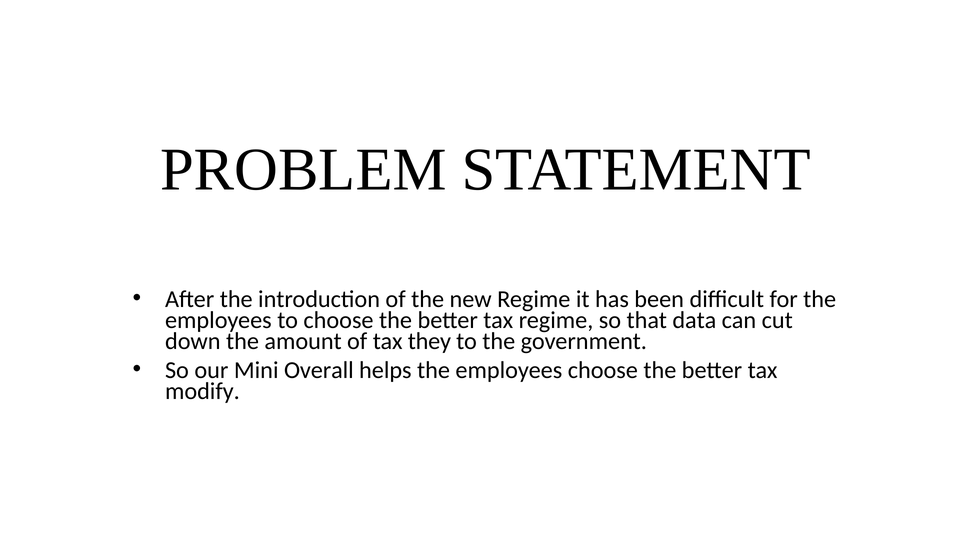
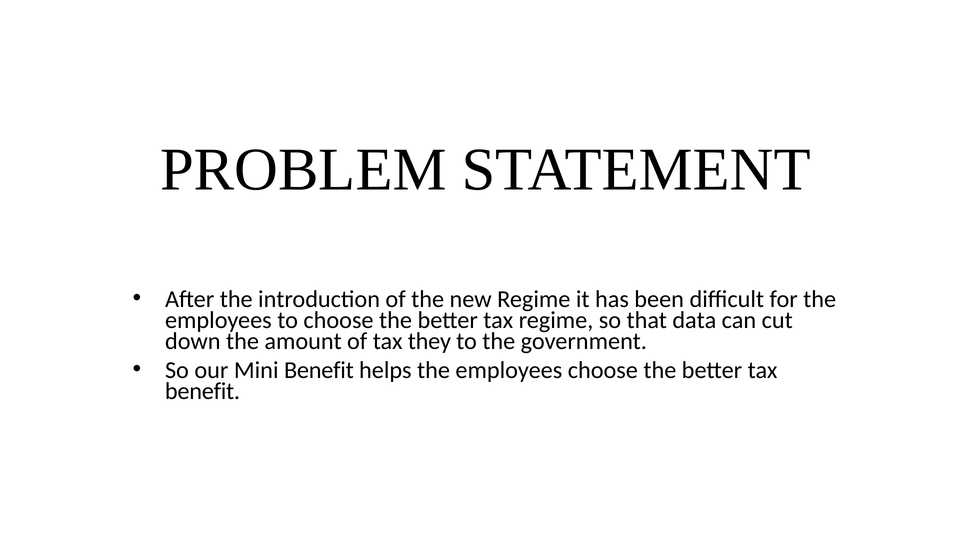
Mini Overall: Overall -> Benefit
modify at (202, 391): modify -> benefit
